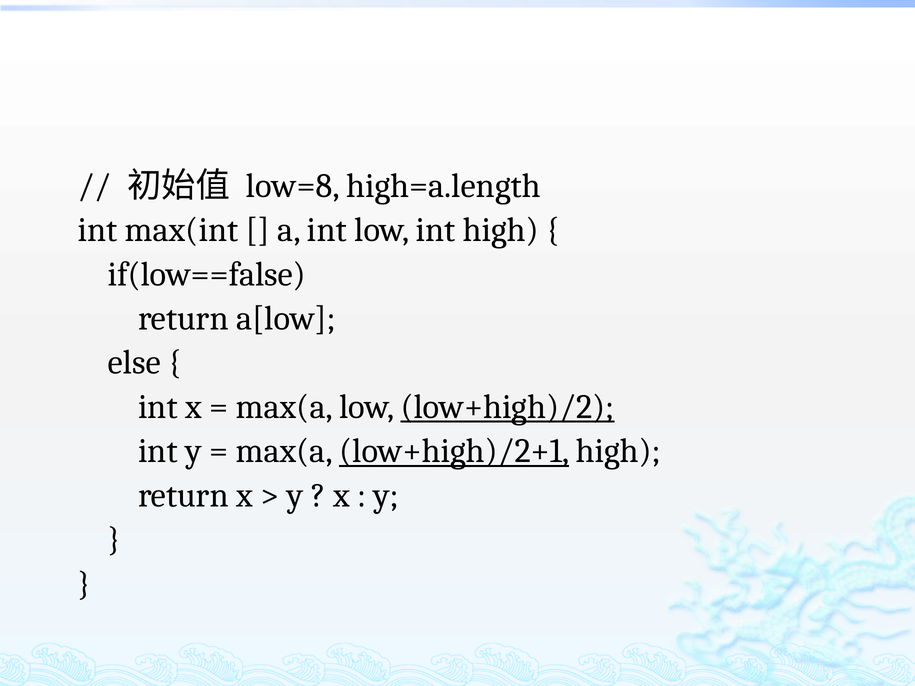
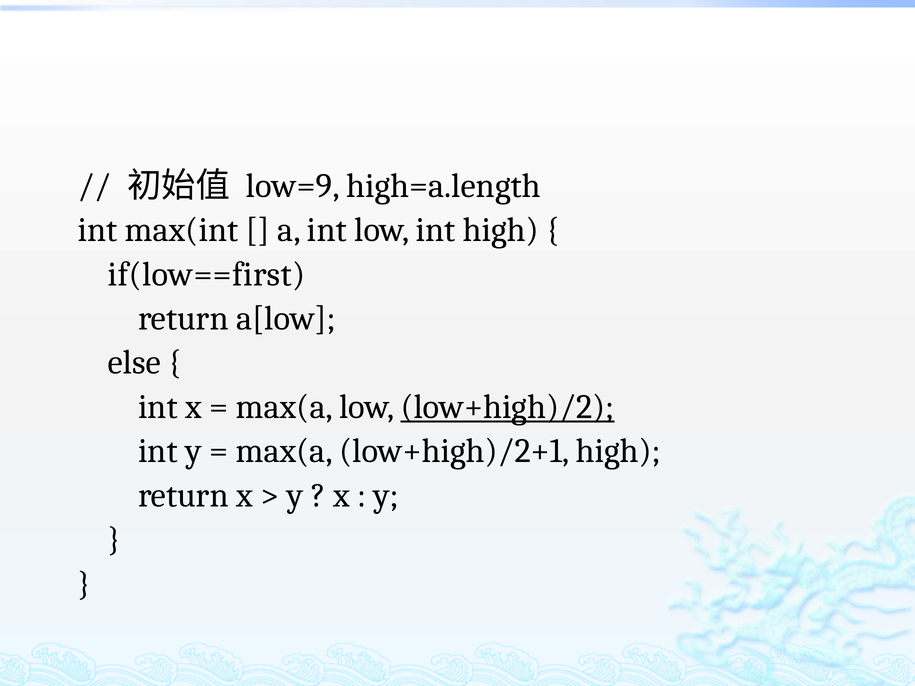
low=8: low=8 -> low=9
if(low==false: if(low==false -> if(low==first
low+high)/2+1 underline: present -> none
